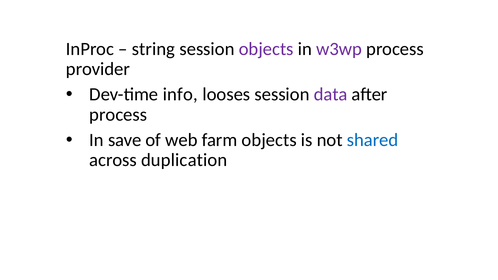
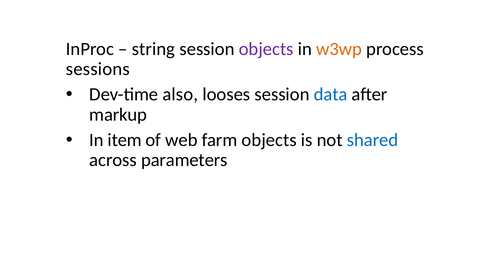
w3wp colour: purple -> orange
provider: provider -> sessions
info: info -> also
data colour: purple -> blue
process at (118, 115): process -> markup
save: save -> item
duplication: duplication -> parameters
